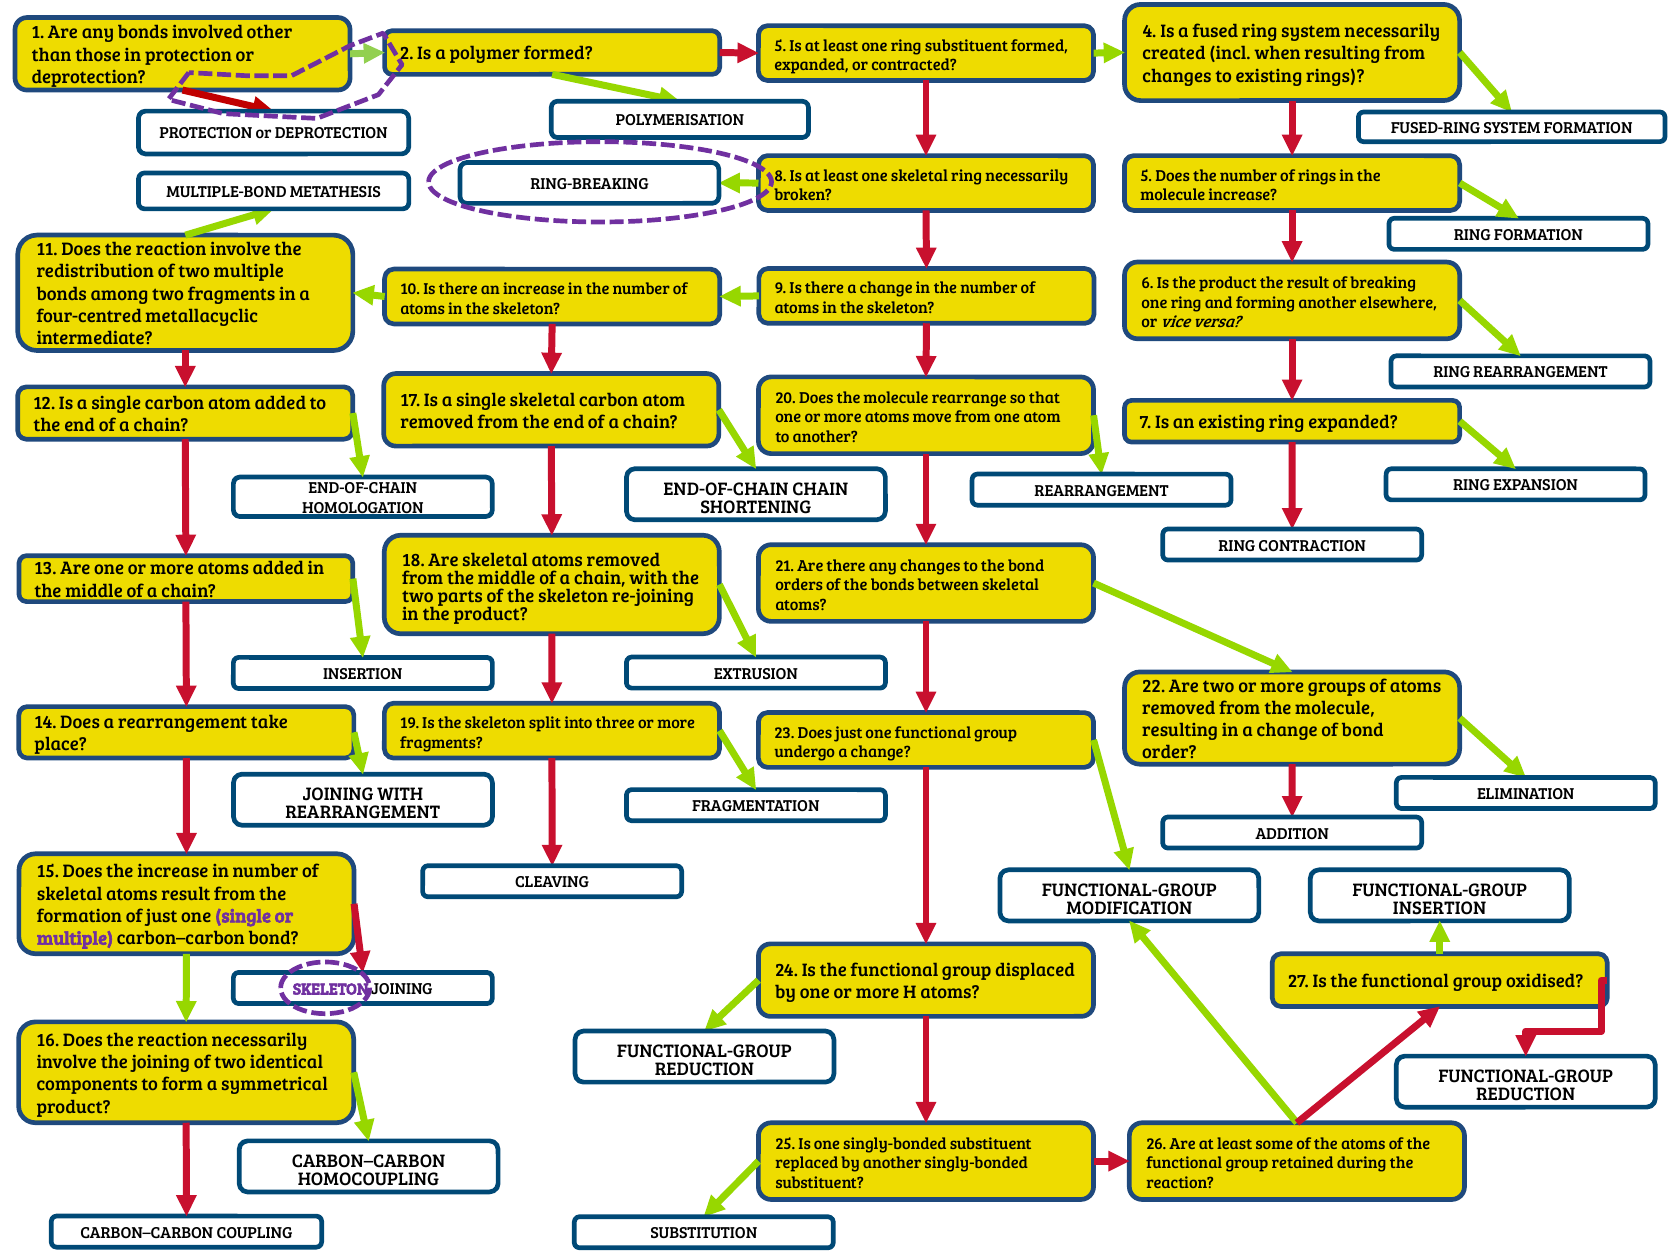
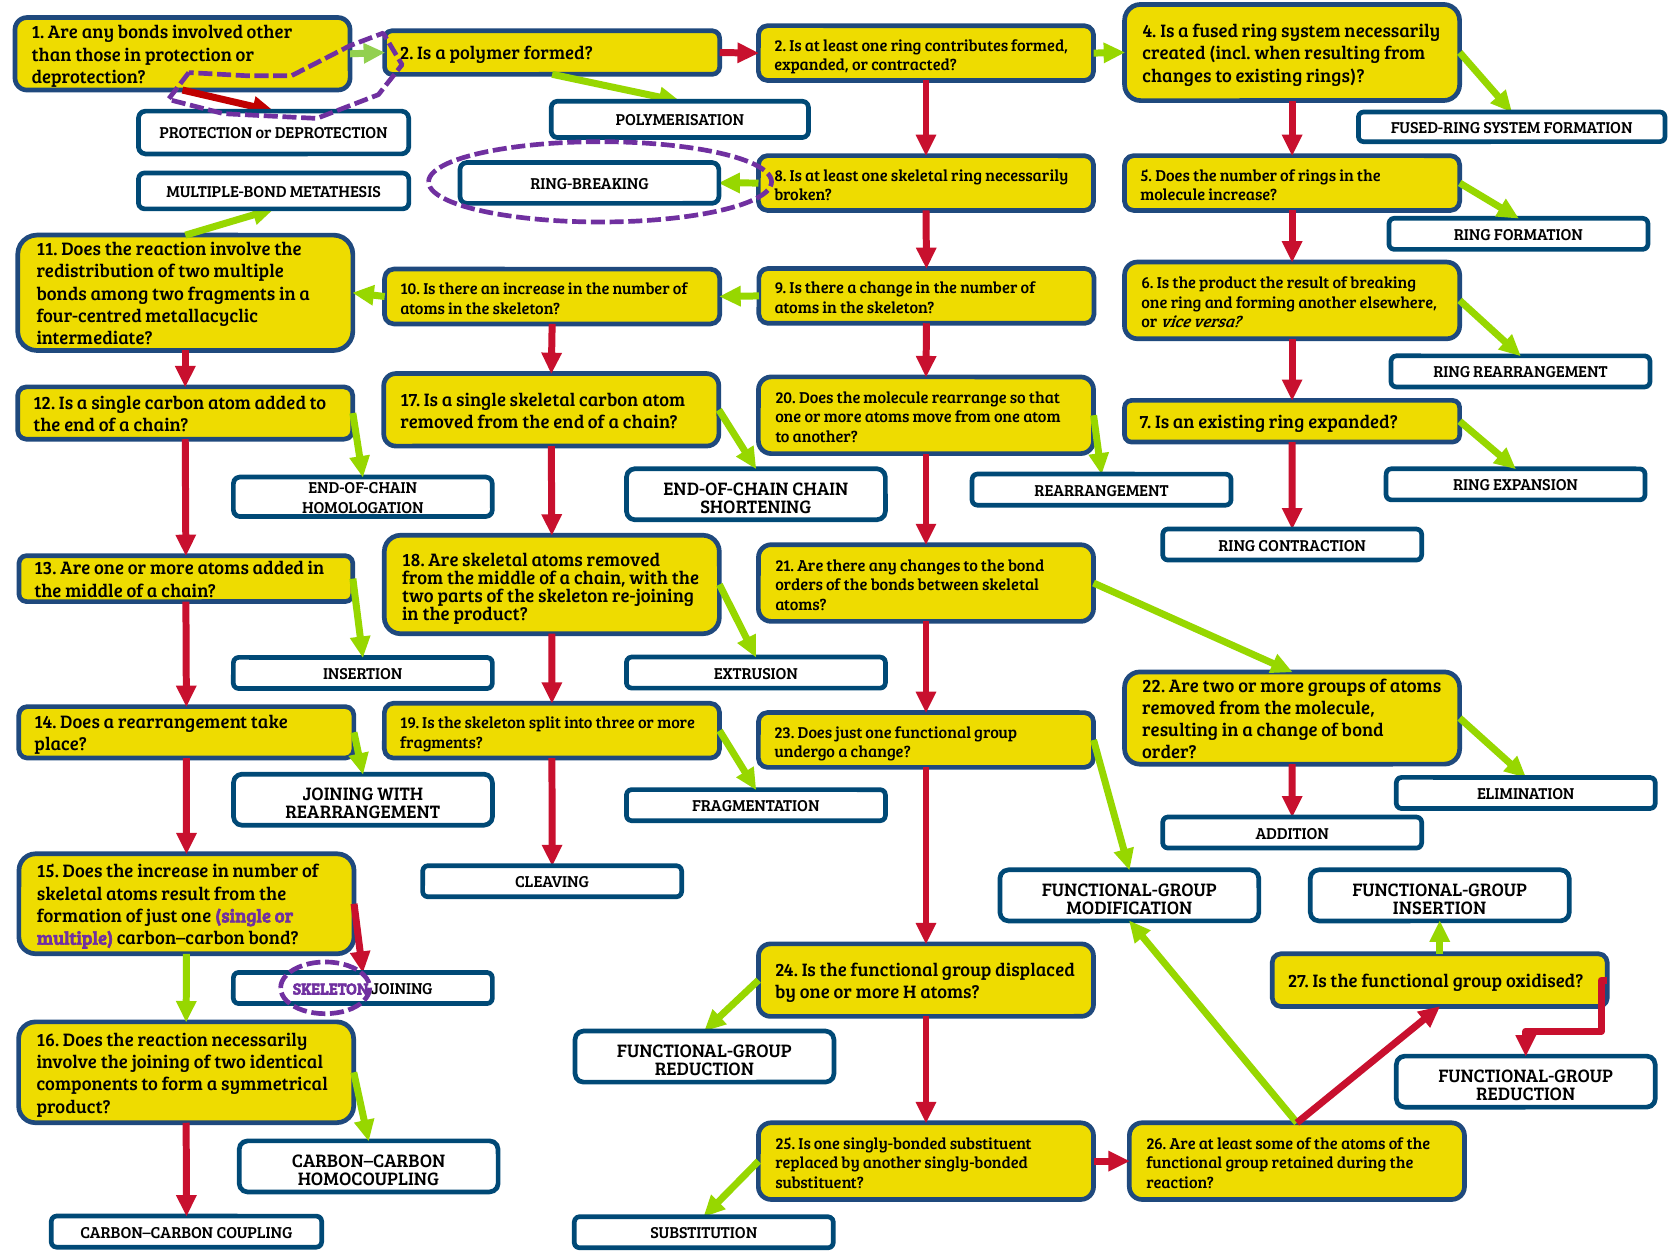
formed 5: 5 -> 2
ring substituent: substituent -> contributes
